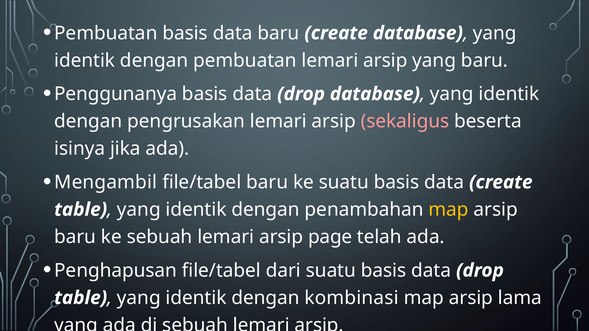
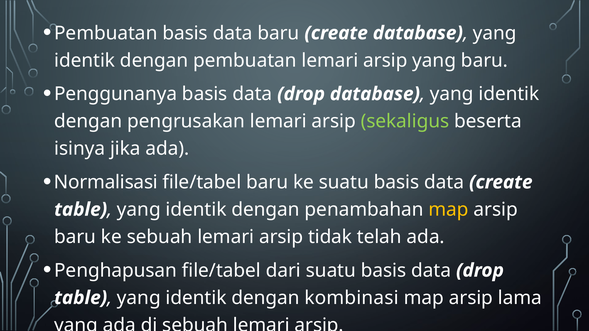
sekaligus colour: pink -> light green
Mengambil: Mengambil -> Normalisasi
page: page -> tidak
